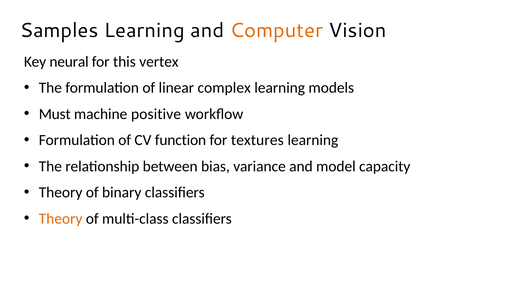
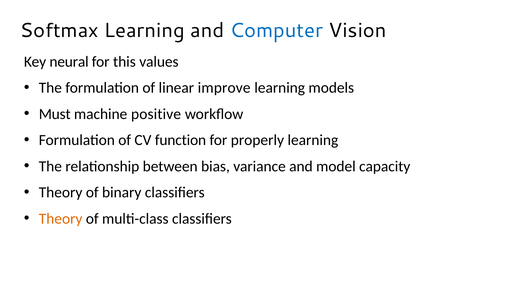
Samples: Samples -> Softmax
Computer colour: orange -> blue
vertex: vertex -> values
complex: complex -> improve
textures: textures -> properly
